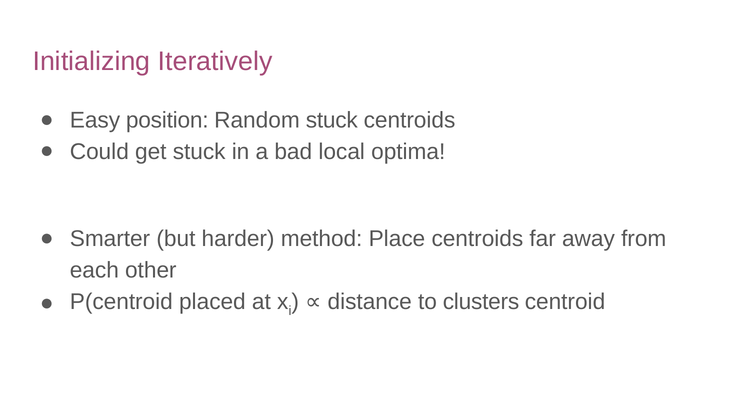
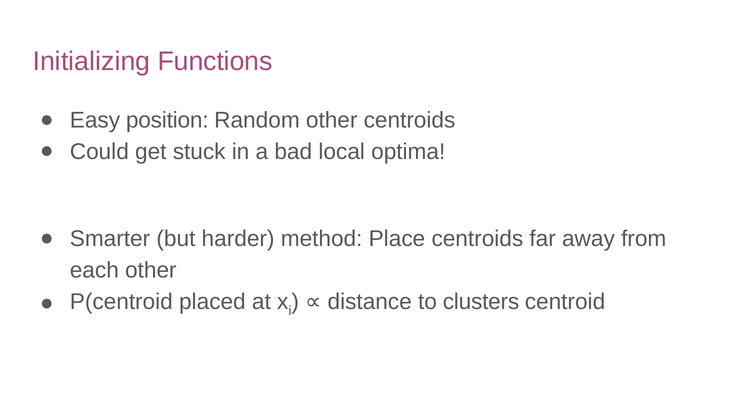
Iteratively: Iteratively -> Functions
Random stuck: stuck -> other
